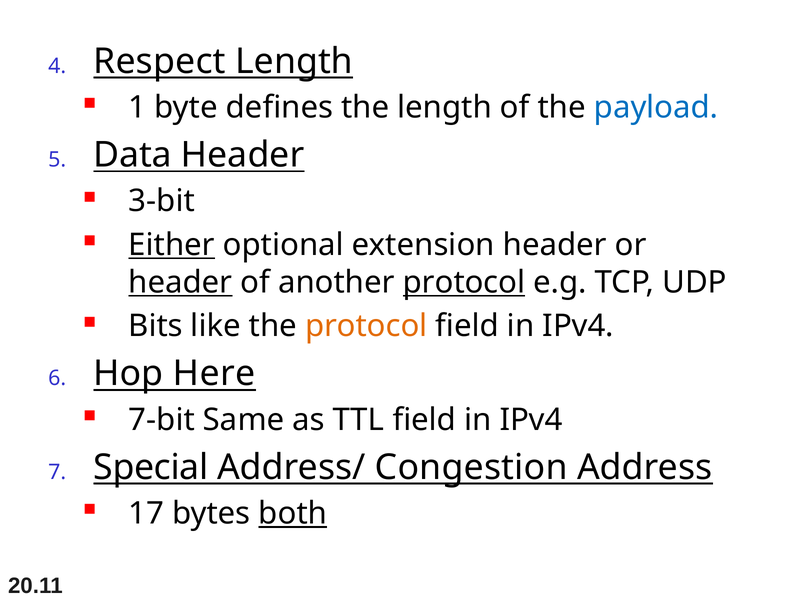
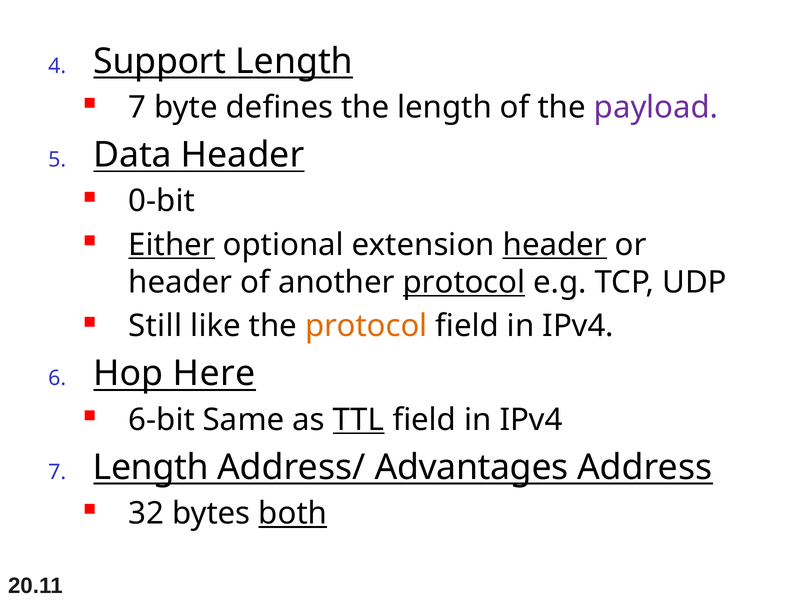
Respect: Respect -> Support
1 at (137, 107): 1 -> 7
payload colour: blue -> purple
3-bit: 3-bit -> 0-bit
header at (555, 245) underline: none -> present
header at (180, 282) underline: present -> none
Bits: Bits -> Still
7-bit: 7-bit -> 6-bit
TTL underline: none -> present
Special at (151, 468): Special -> Length
Congestion: Congestion -> Advantages
17: 17 -> 32
